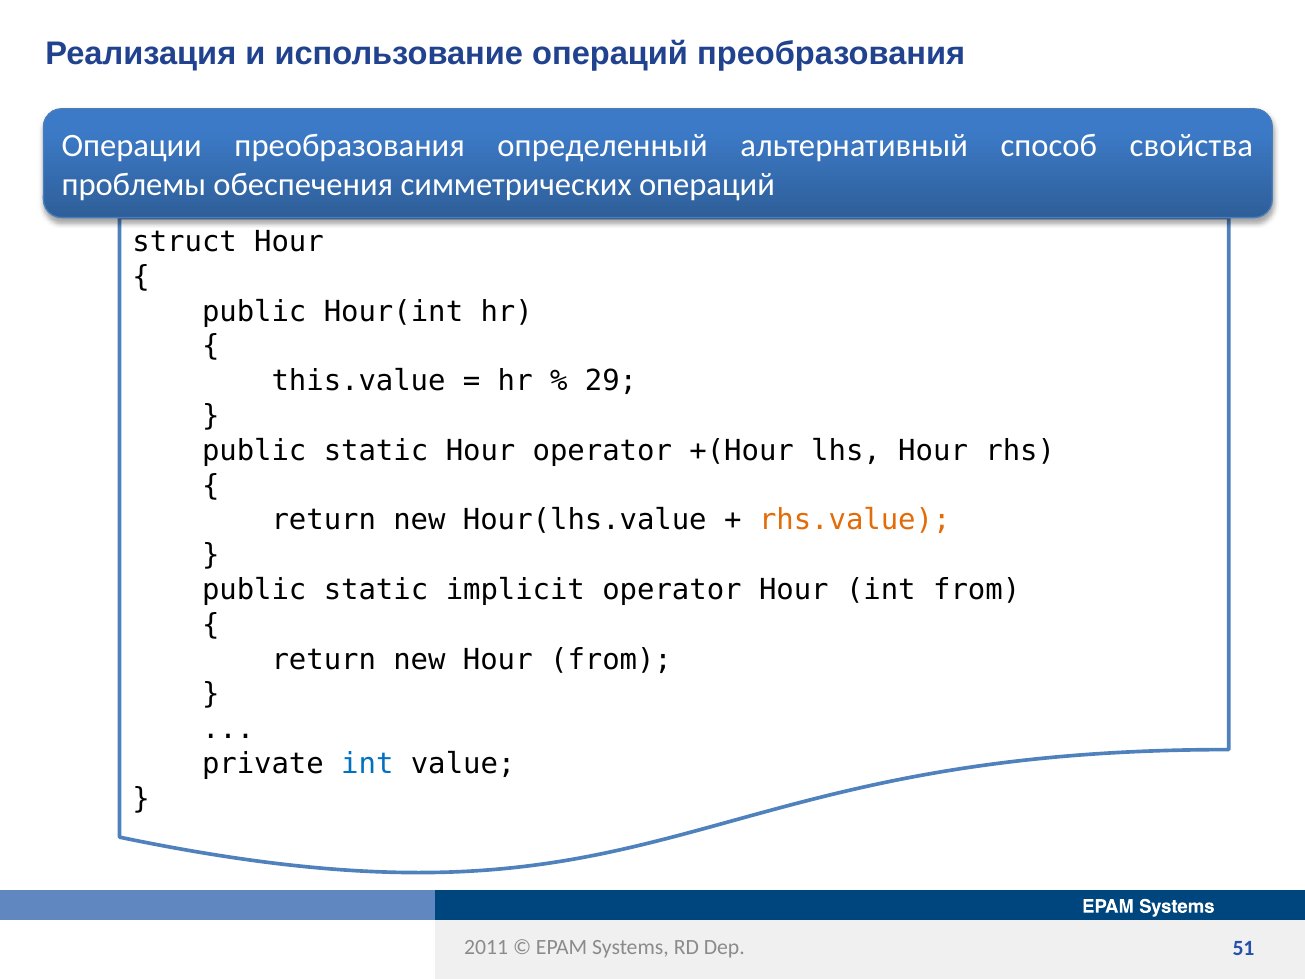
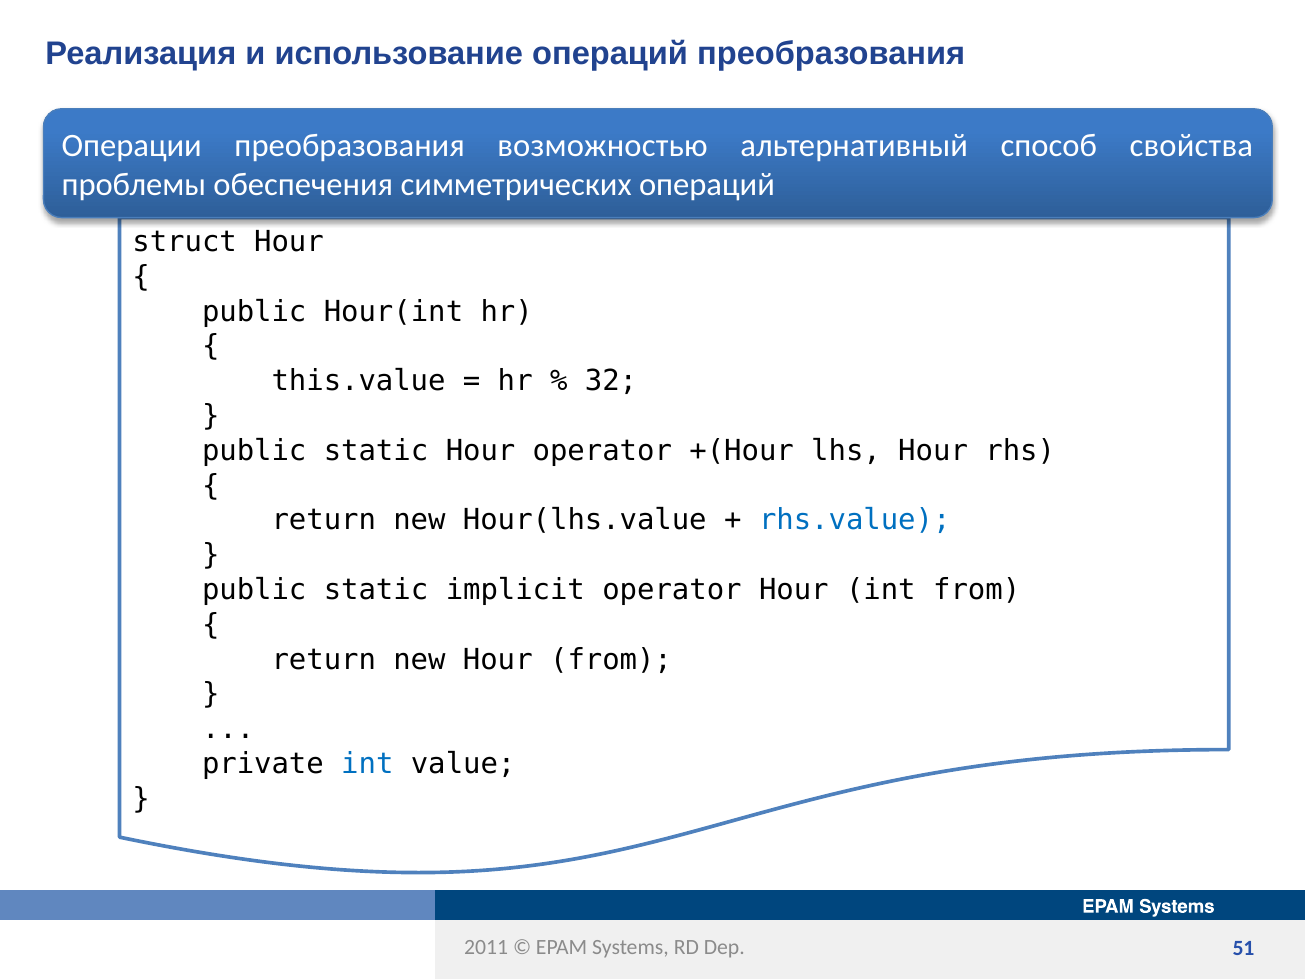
определенный: определенный -> возможностью
29: 29 -> 32
rhs.value colour: orange -> blue
